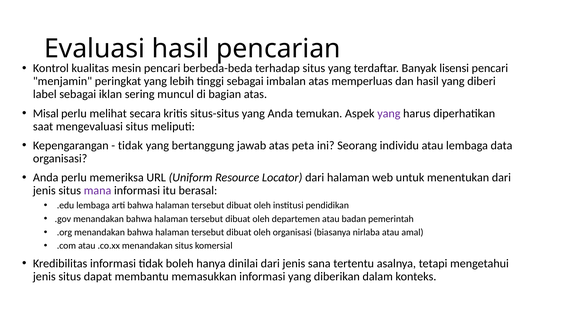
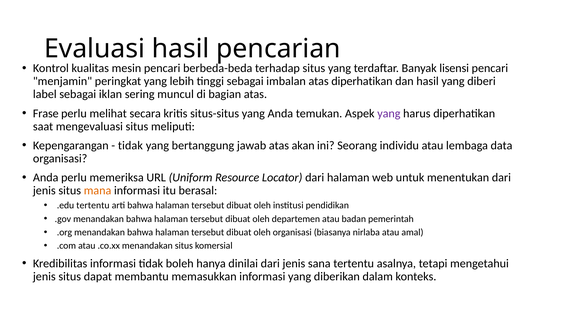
atas memperluas: memperluas -> diperhatikan
Misal: Misal -> Frase
peta: peta -> akan
mana colour: purple -> orange
.edu lembaga: lembaga -> tertentu
